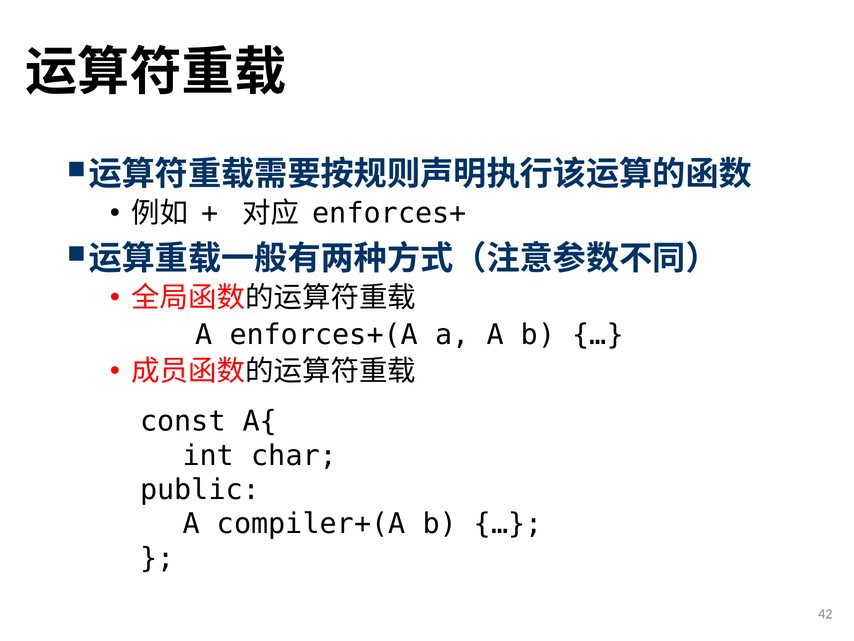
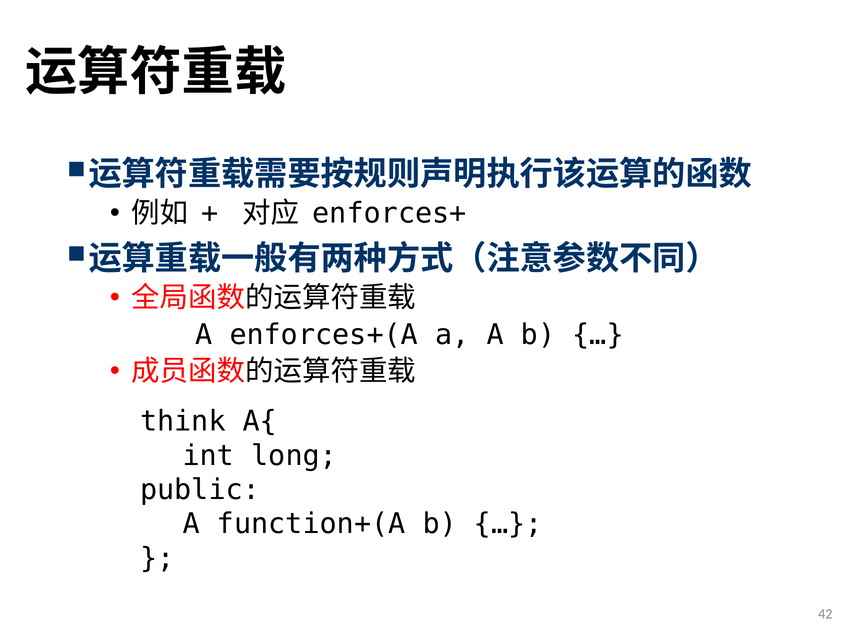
const: const -> think
char: char -> long
compiler+(A: compiler+(A -> function+(A
